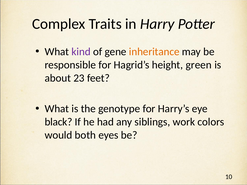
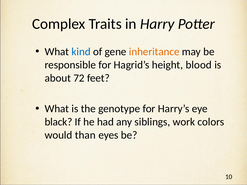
kind colour: purple -> blue
green: green -> blood
23: 23 -> 72
both: both -> than
